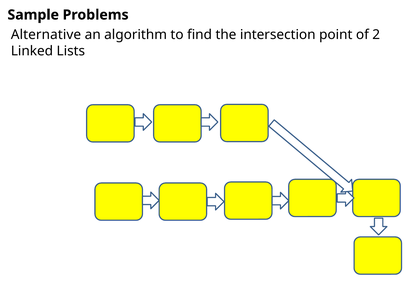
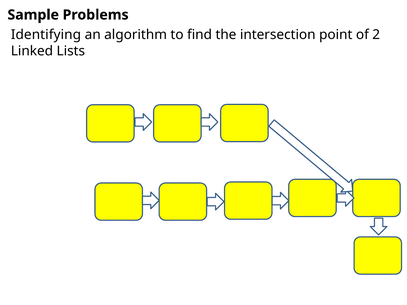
Alternative: Alternative -> Identifying
